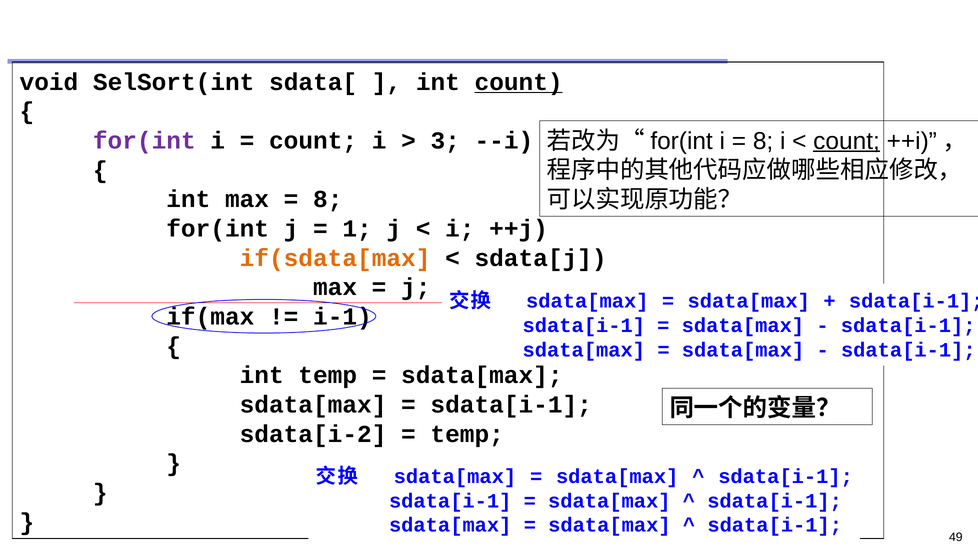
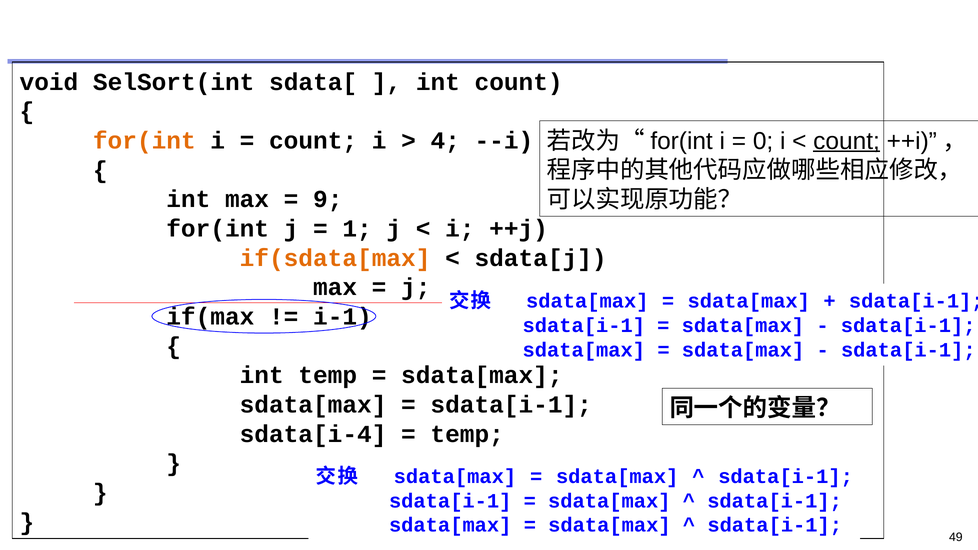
count at (519, 82) underline: present -> none
8 at (763, 141): 8 -> 0
for(int at (144, 141) colour: purple -> orange
3: 3 -> 4
8 at (328, 199): 8 -> 9
sdata[i-2: sdata[i-2 -> sdata[i-4
